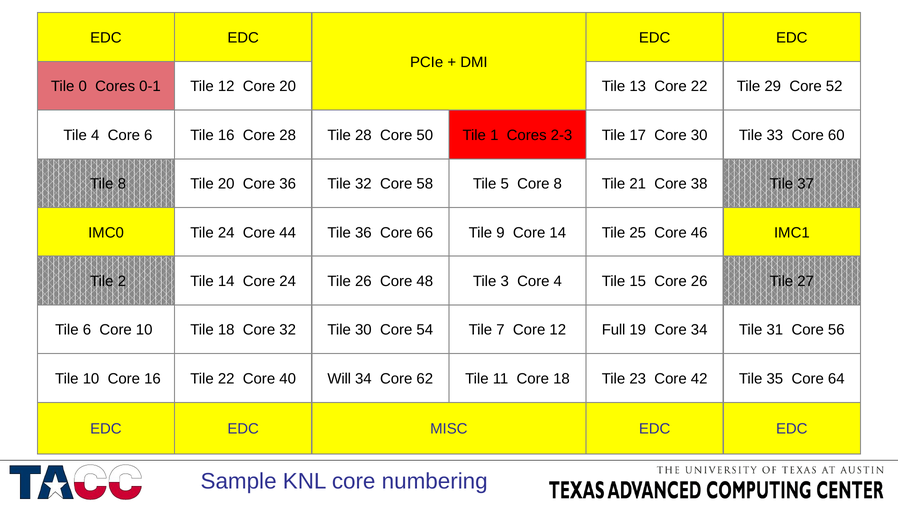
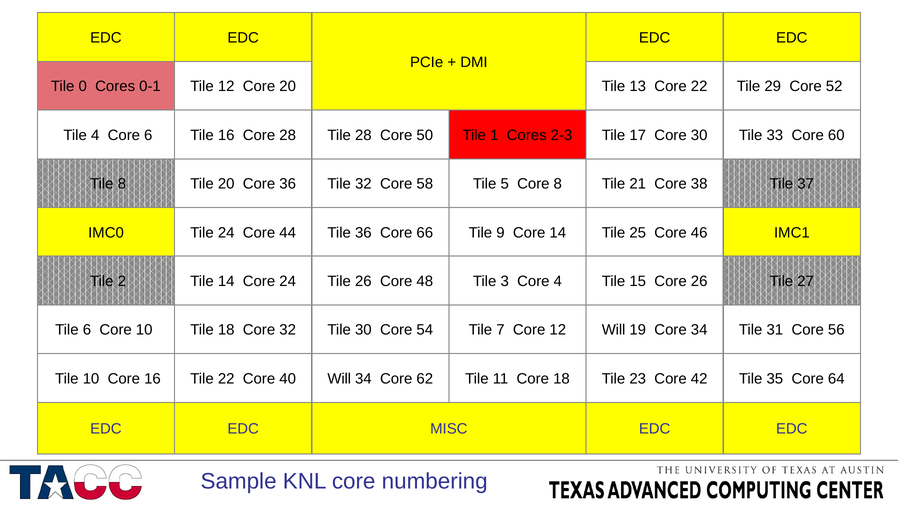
12 Full: Full -> Will
